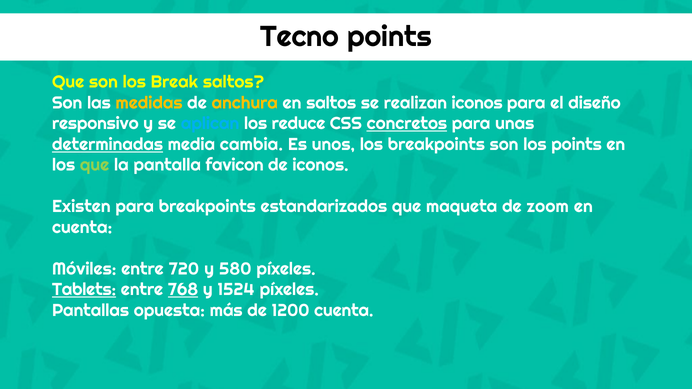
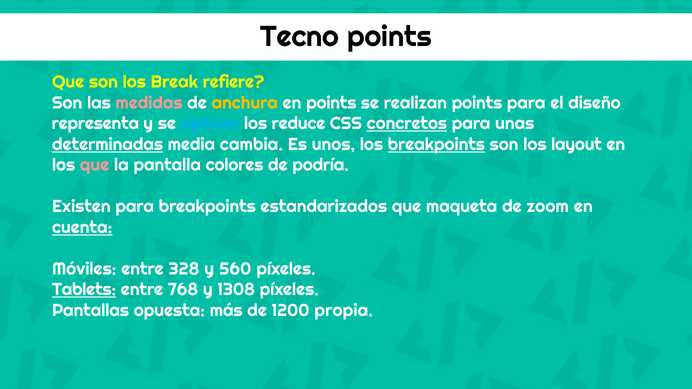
Break saltos: saltos -> refiere
medidas colour: yellow -> pink
en saltos: saltos -> points
realizan iconos: iconos -> points
responsivo: responsivo -> representa
breakpoints at (436, 144) underline: none -> present
los points: points -> layout
que at (95, 165) colour: light green -> pink
favicon: favicon -> colores
de iconos: iconos -> podría
cuenta at (82, 228) underline: none -> present
720: 720 -> 328
580: 580 -> 560
768 underline: present -> none
1524: 1524 -> 1308
1200 cuenta: cuenta -> propia
